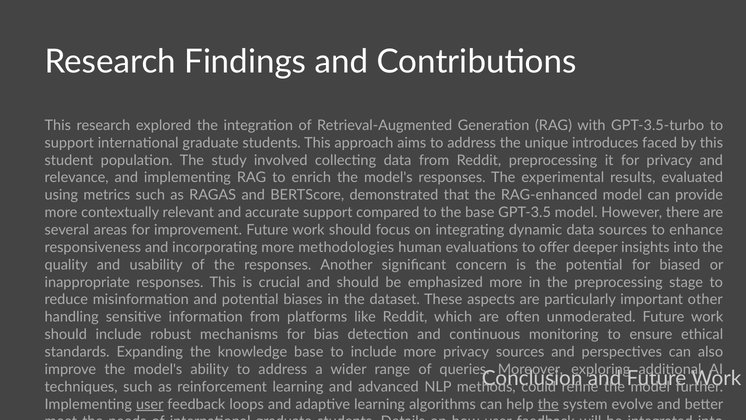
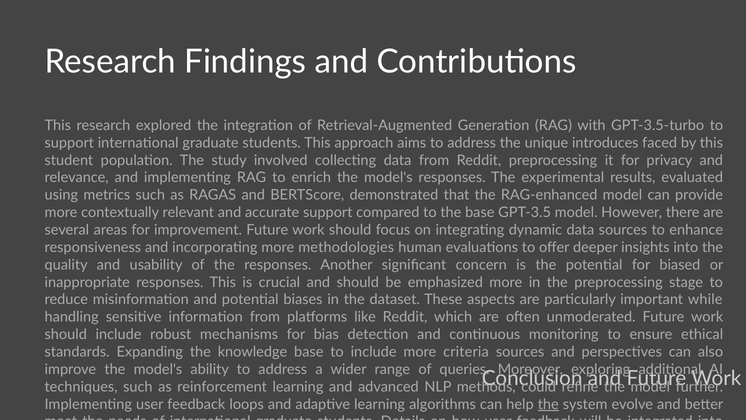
important other: other -> while
more privacy: privacy -> criteria
user at (150, 404) underline: present -> none
